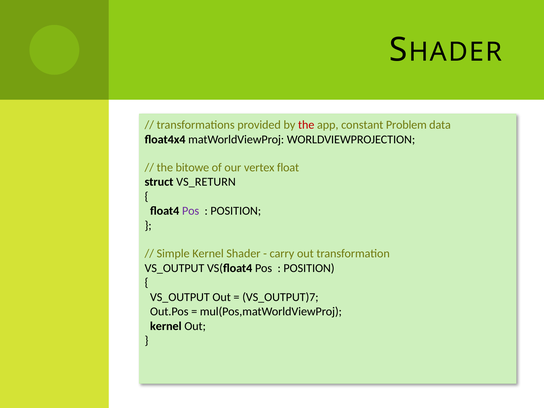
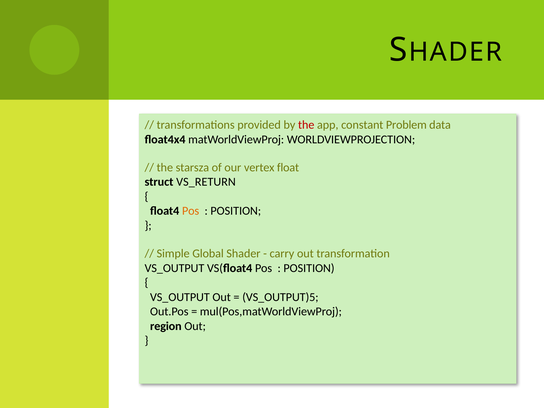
bitowe: bitowe -> starsza
Pos at (191, 211) colour: purple -> orange
Simple Kernel: Kernel -> Global
VS_OUTPUT)7: VS_OUTPUT)7 -> VS_OUTPUT)5
kernel at (166, 326): kernel -> region
